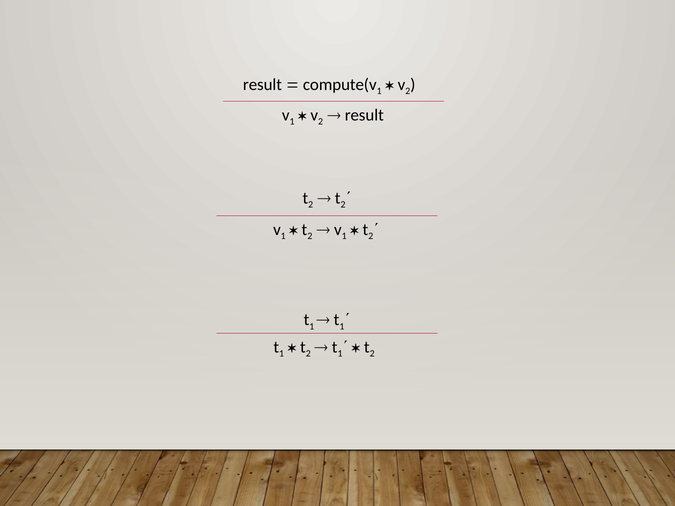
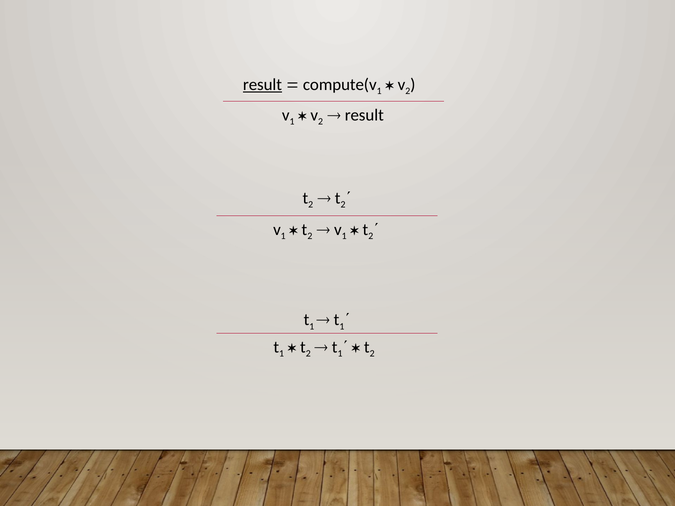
result at (262, 85) underline: none -> present
